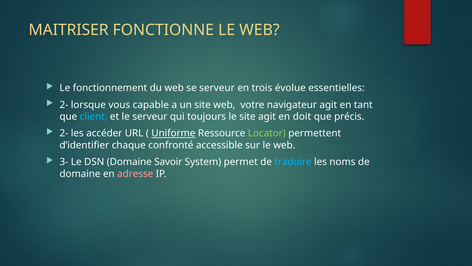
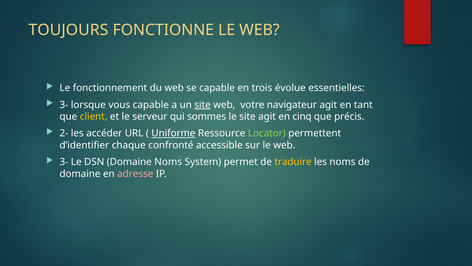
MAITRISER: MAITRISER -> TOUJOURS
se serveur: serveur -> capable
2- at (64, 105): 2- -> 3-
site at (203, 105) underline: none -> present
client colour: light blue -> yellow
toujours: toujours -> sommes
doit: doit -> cinq
Domaine Savoir: Savoir -> Noms
traduire colour: light blue -> yellow
